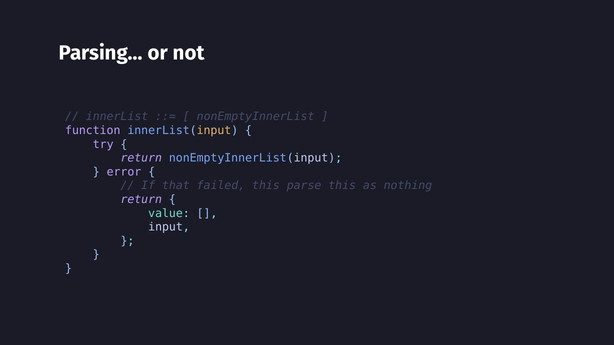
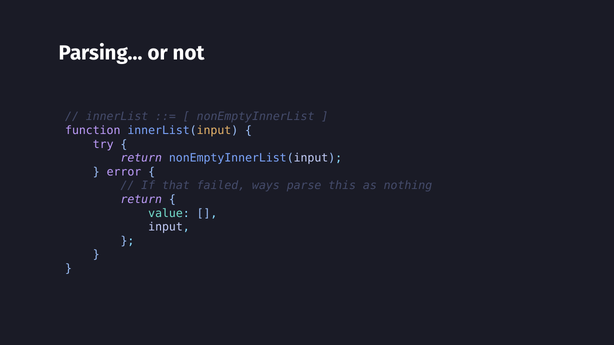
failed this: this -> ways
